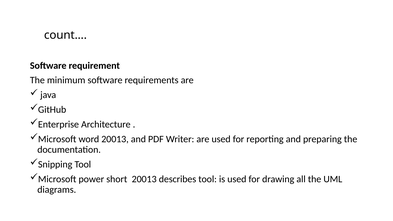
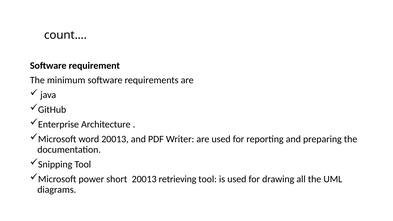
describes: describes -> retrieving
